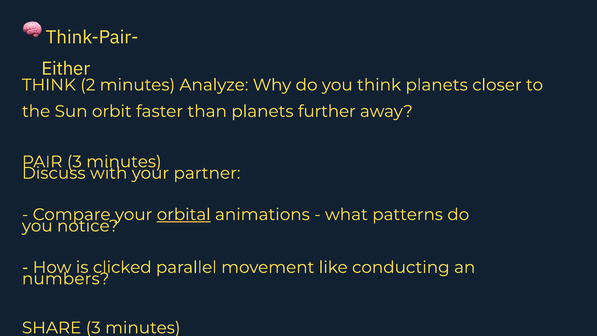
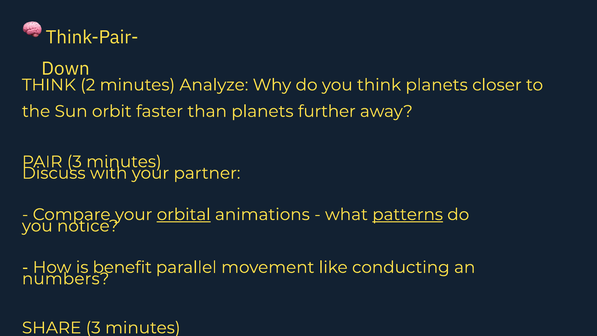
Either: Either -> Down
patterns underline: none -> present
clicked: clicked -> beneﬁt
